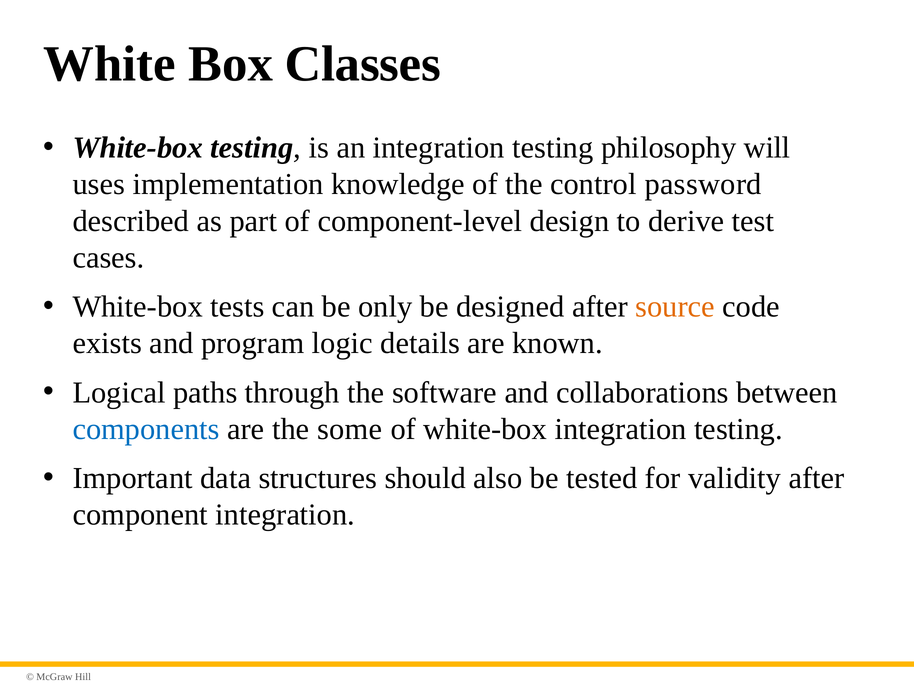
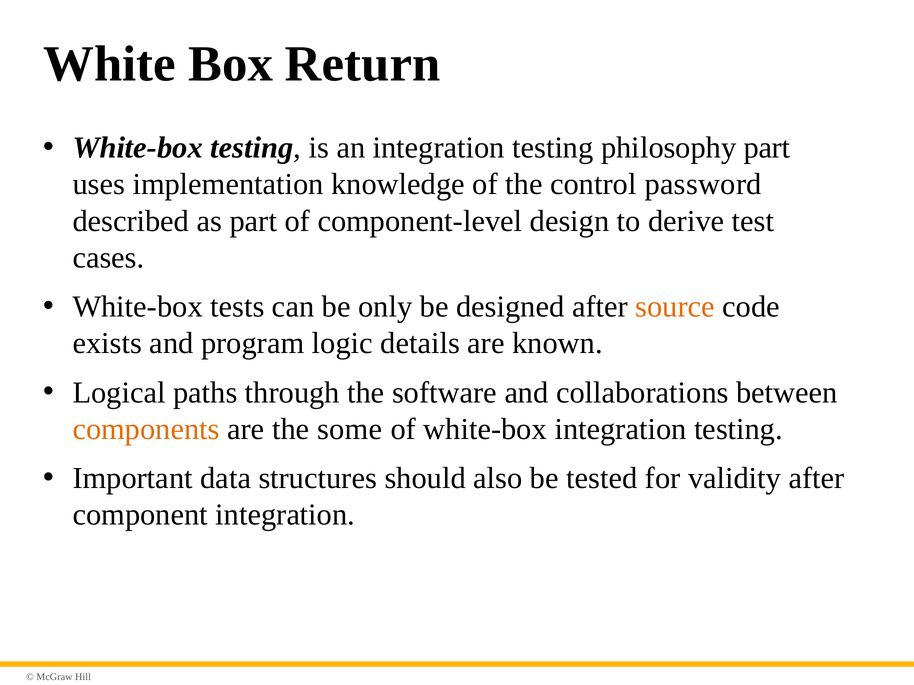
Classes: Classes -> Return
philosophy will: will -> part
components colour: blue -> orange
